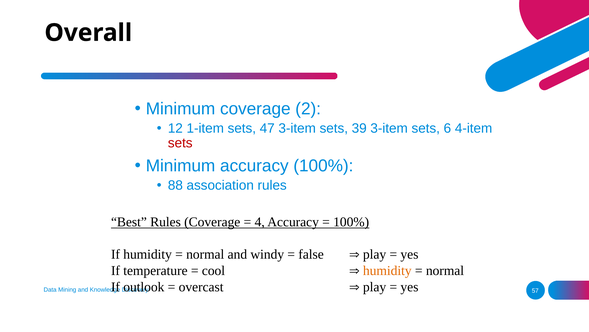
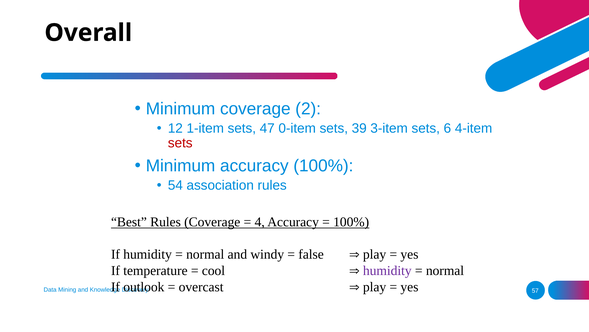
47 3-item: 3-item -> 0-item
88: 88 -> 54
humidity at (387, 270) colour: orange -> purple
